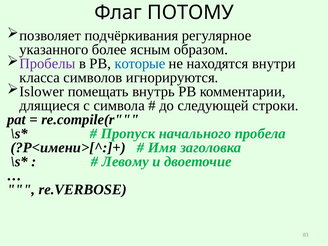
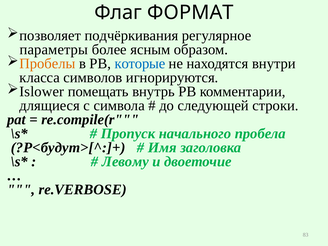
ПОТОМУ: ПОТОМУ -> ФОРМАТ
указанного: указанного -> параметры
Пробелы colour: purple -> orange
?P<имени>[^:]+: ?P<имени>[^:]+ -> ?P<будут>[^:]+
